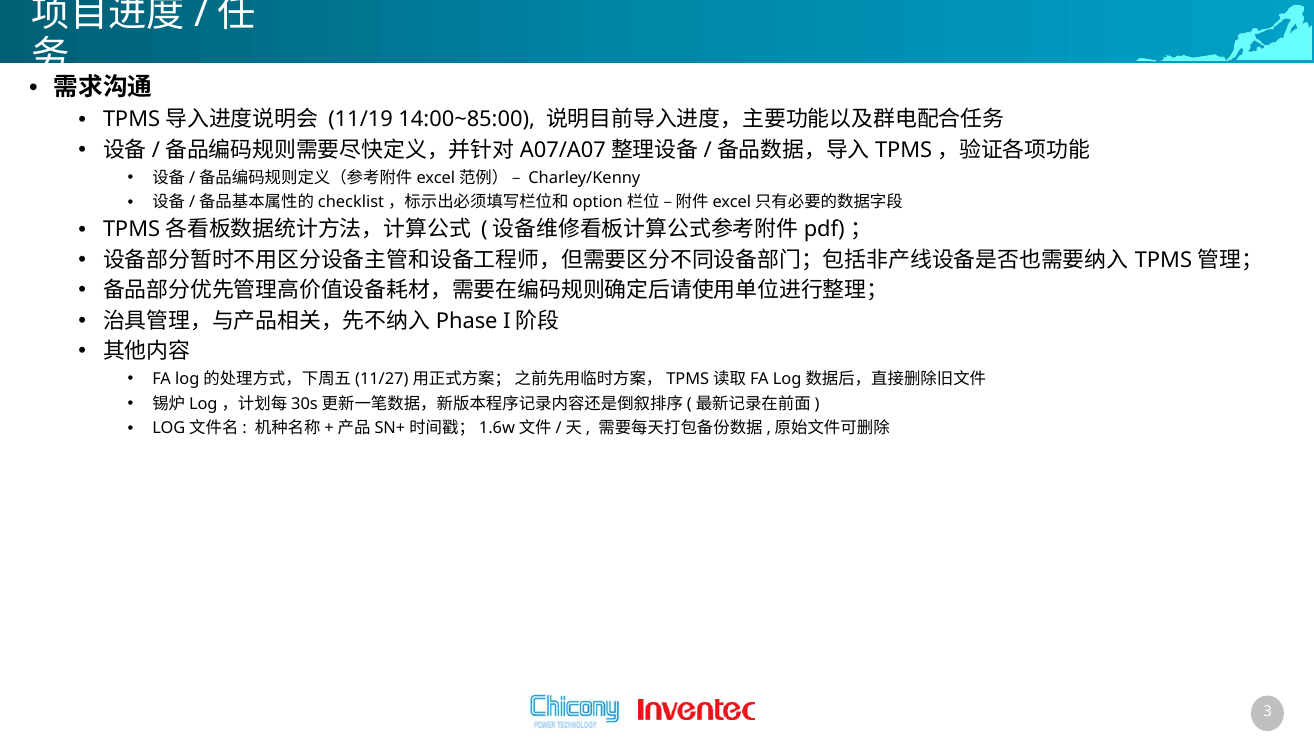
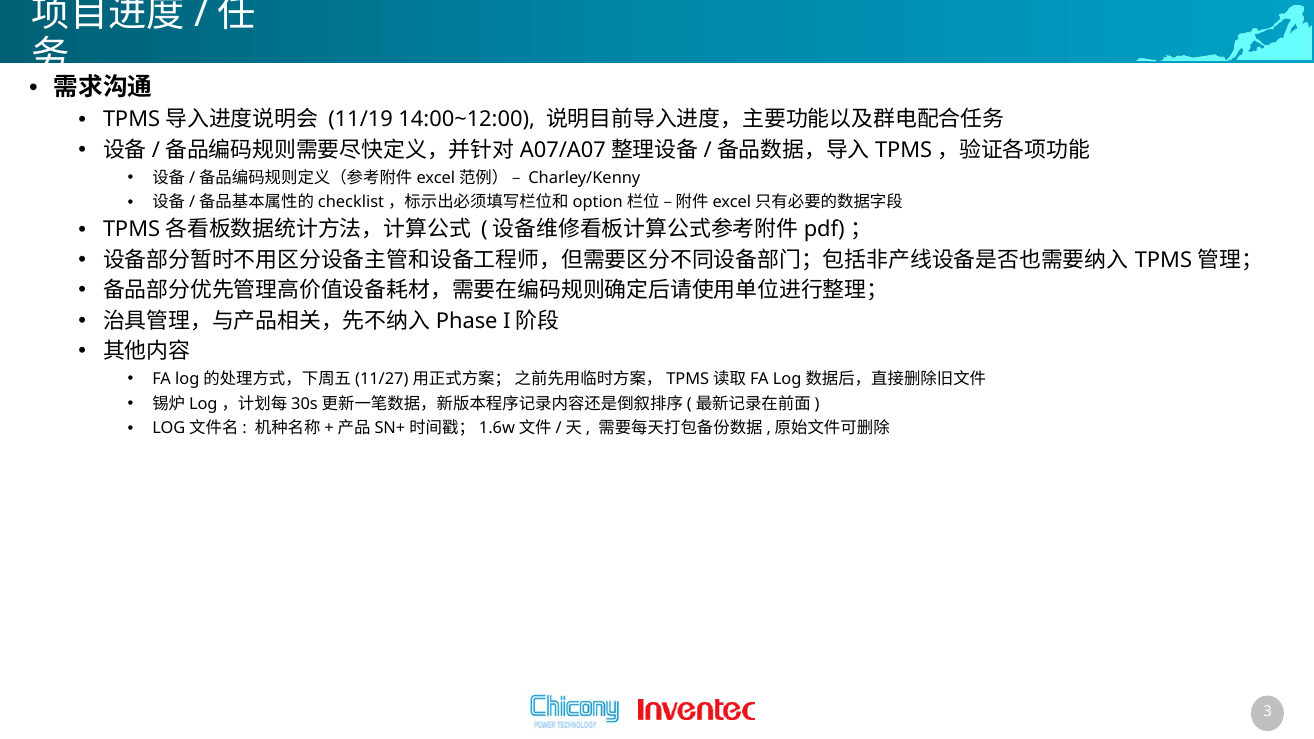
14:00~85:00: 14:00~85:00 -> 14:00~12:00
